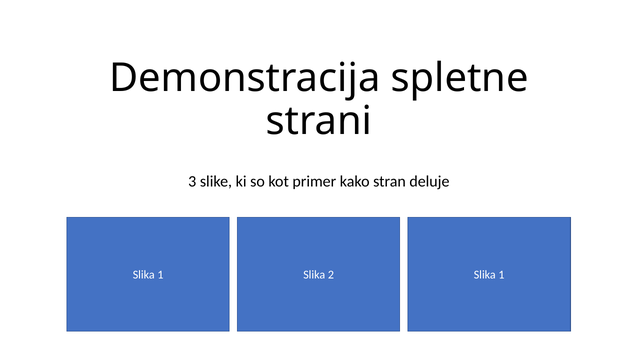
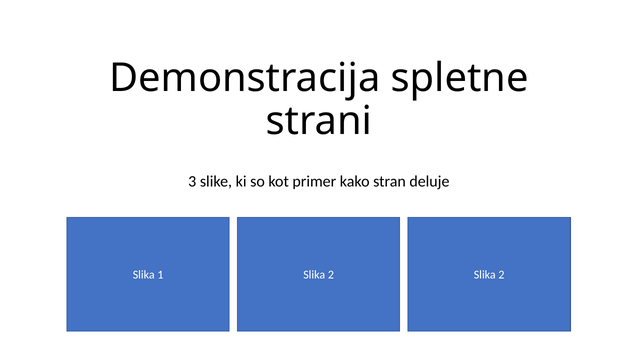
2 Slika 1: 1 -> 2
